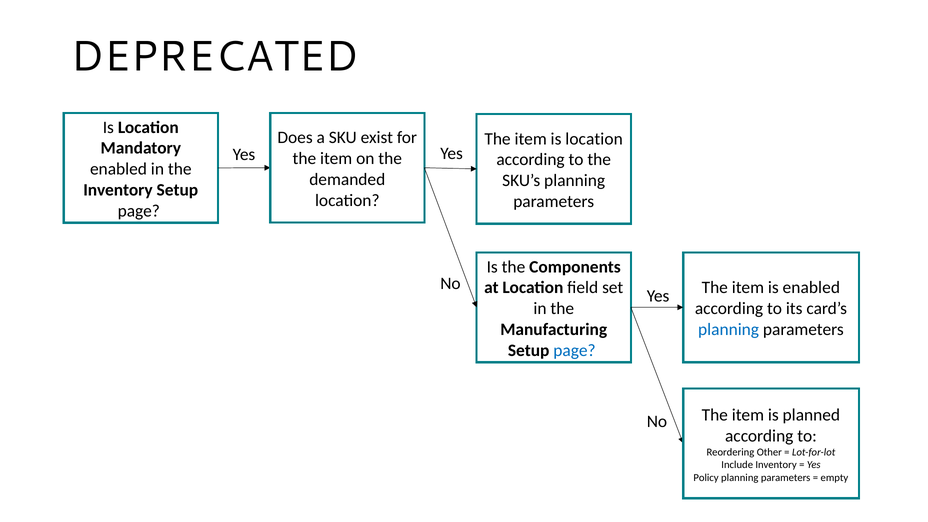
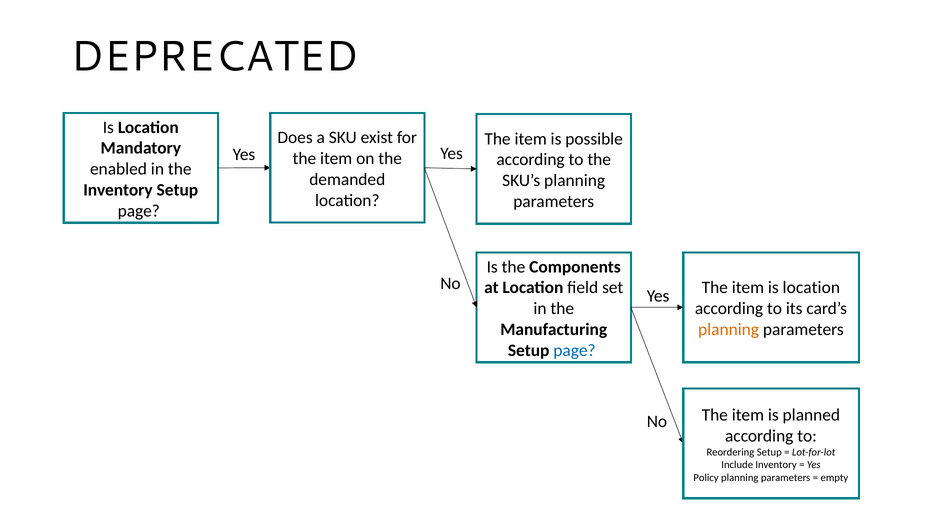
item is location: location -> possible
item is enabled: enabled -> location
planning at (729, 329) colour: blue -> orange
Reordering Other: Other -> Setup
